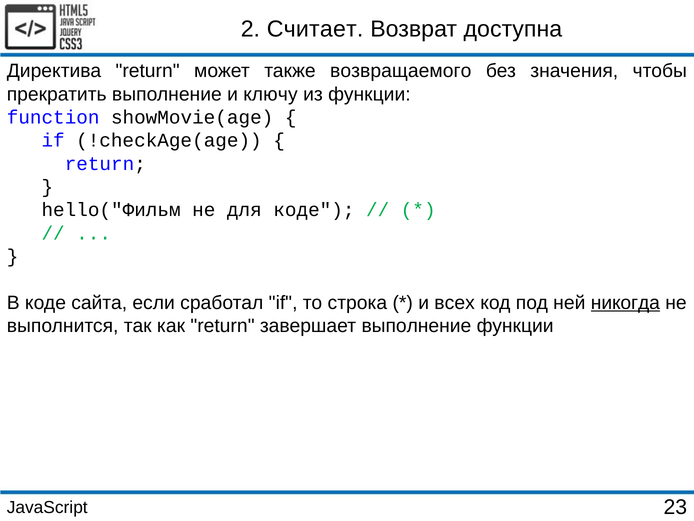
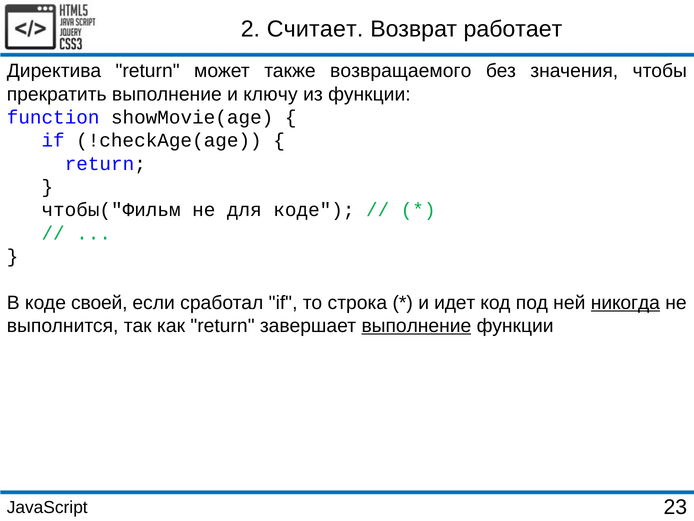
доступна: доступна -> работает
hello("Фильм: hello("Фильм -> чтобы("Фильм
сайта: сайта -> своей
всех: всех -> идет
выполнение at (416, 326) underline: none -> present
